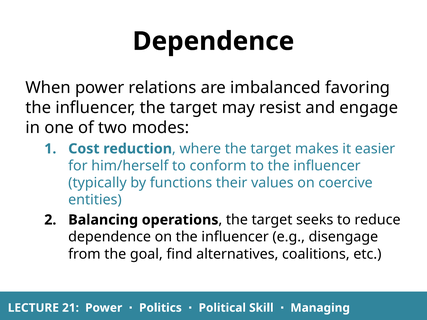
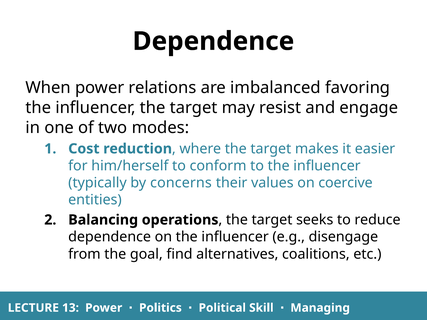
functions: functions -> concerns
21: 21 -> 13
